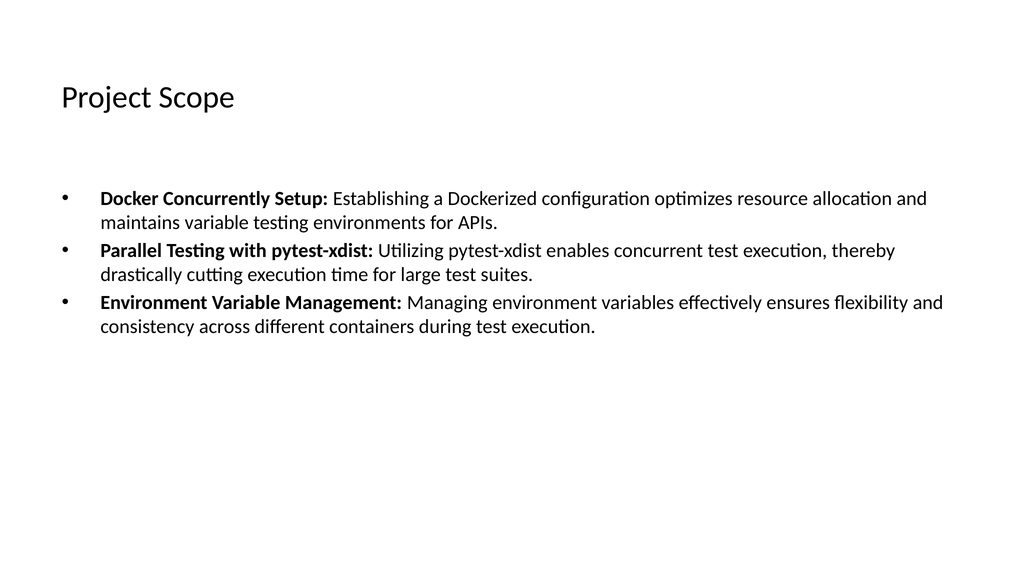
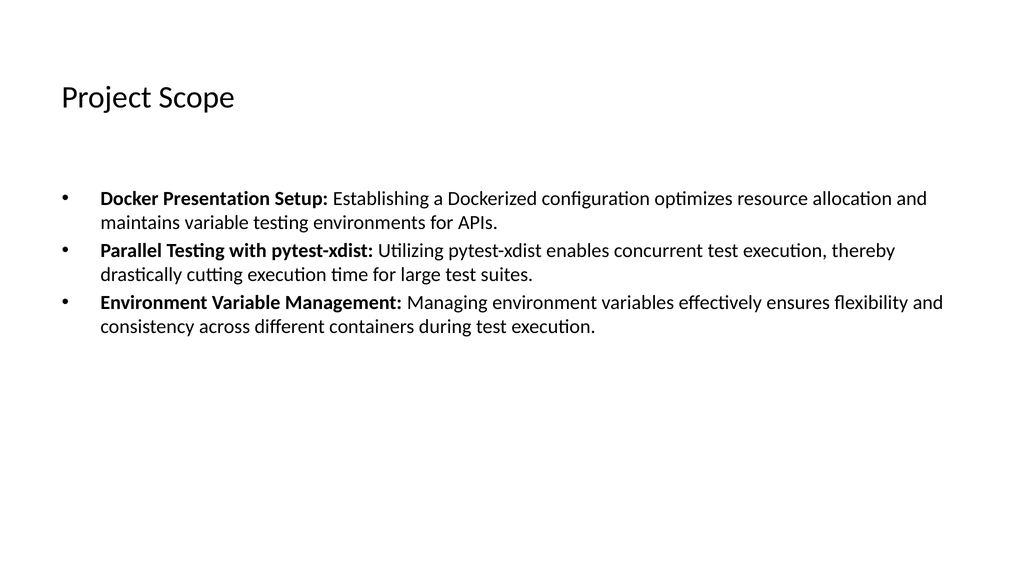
Concurrently: Concurrently -> Presentation
